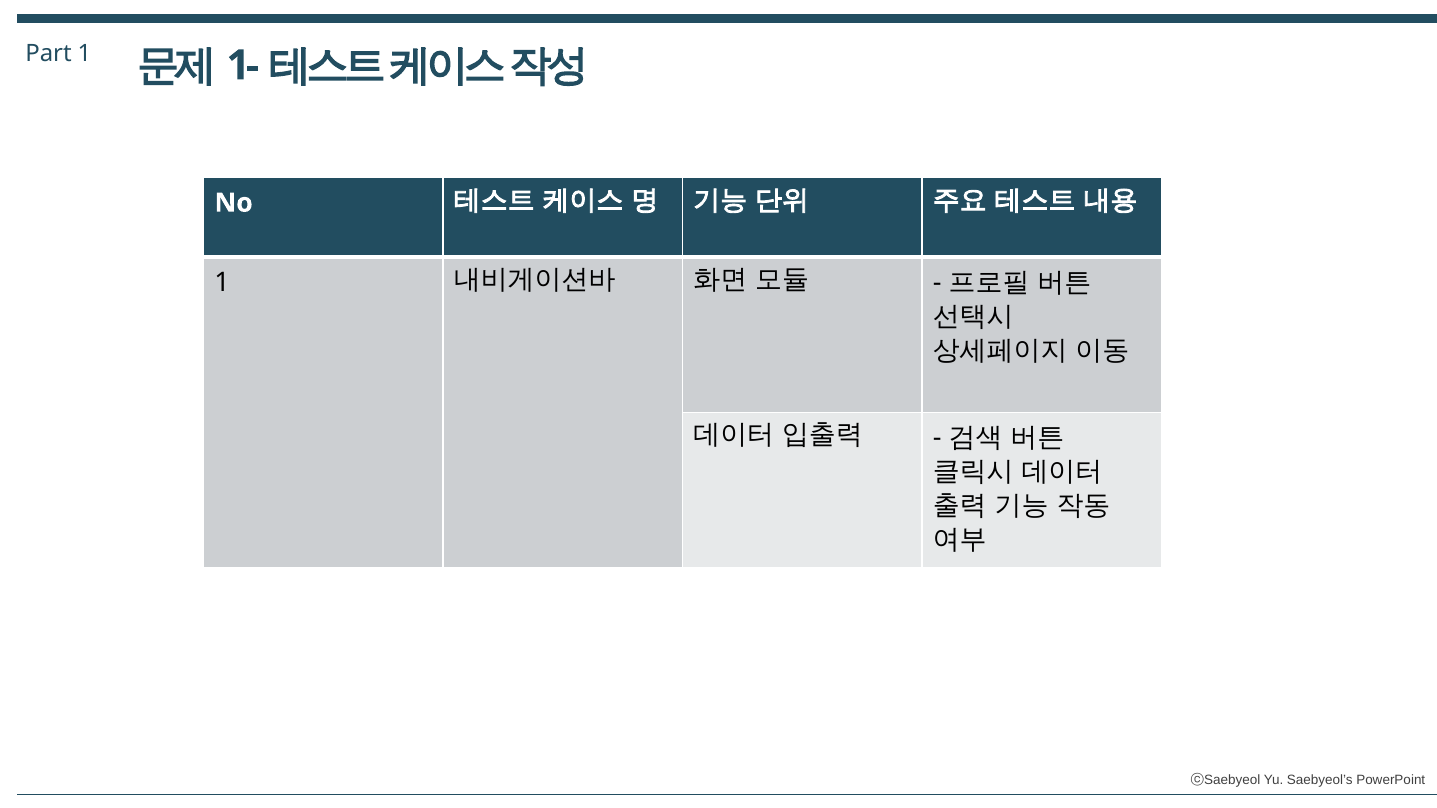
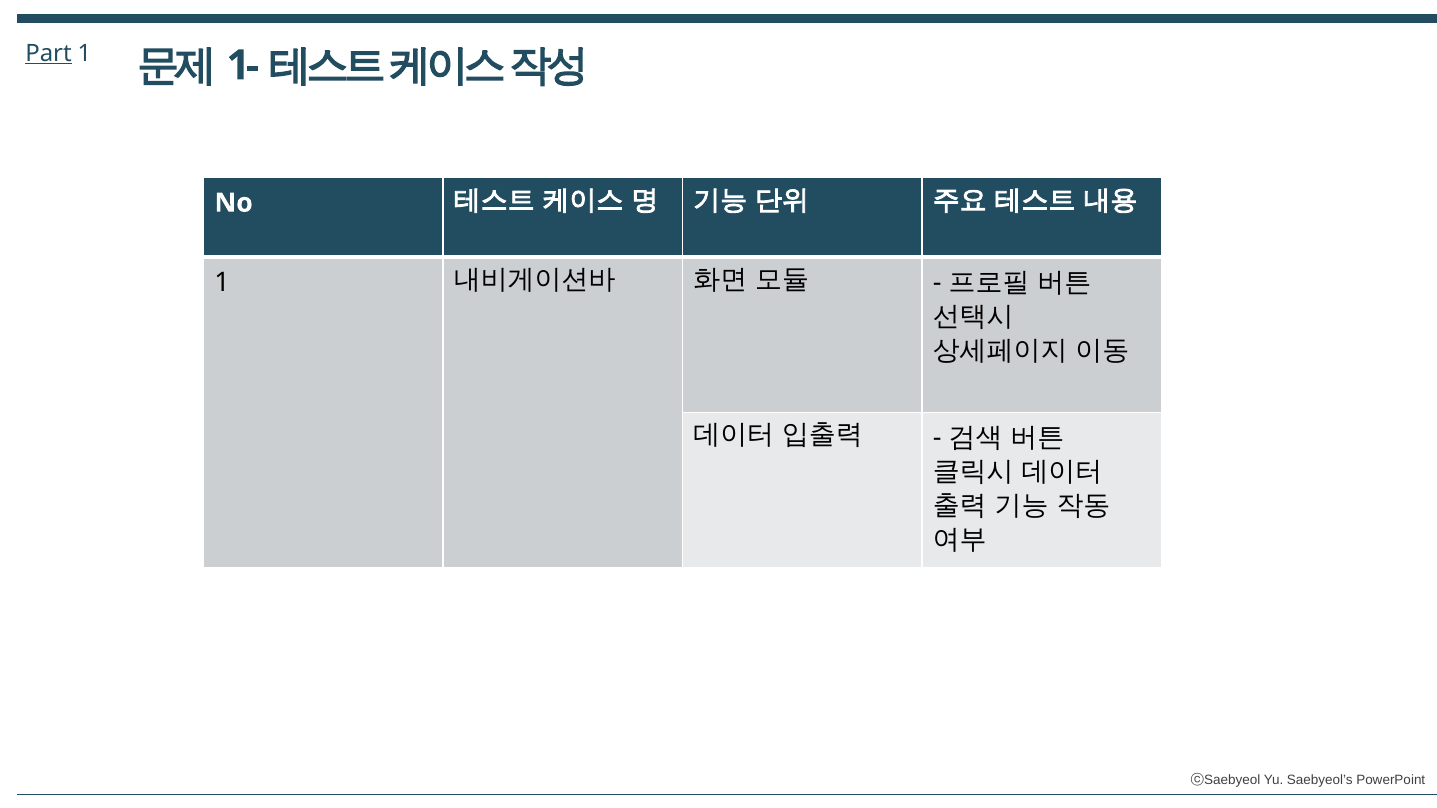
Part underline: none -> present
